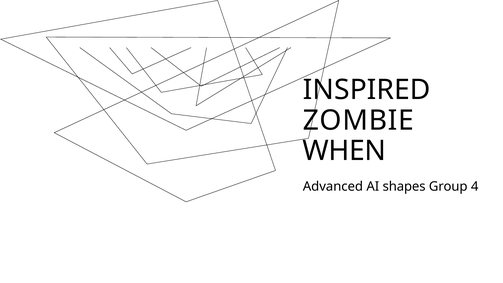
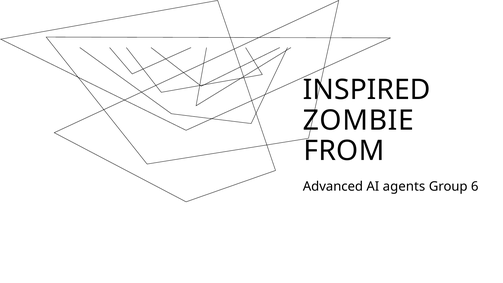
WHEN: WHEN -> FROM
shapes: shapes -> agents
4: 4 -> 6
